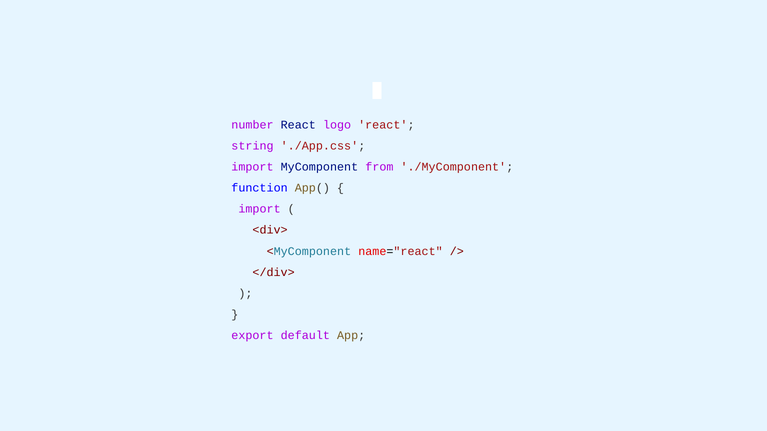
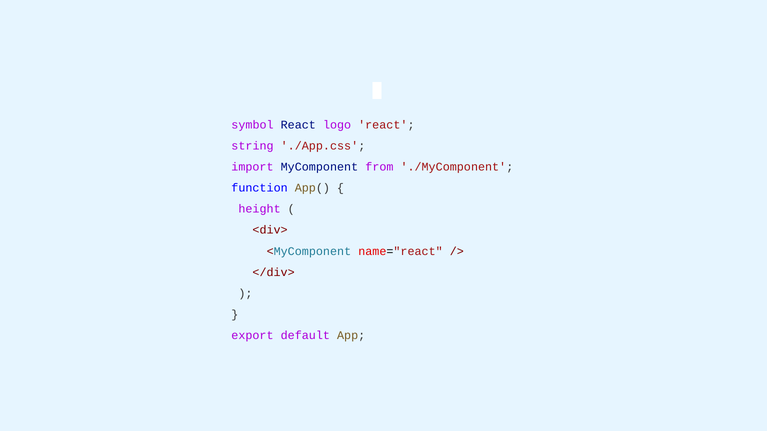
number: number -> symbol
import at (260, 209): import -> height
